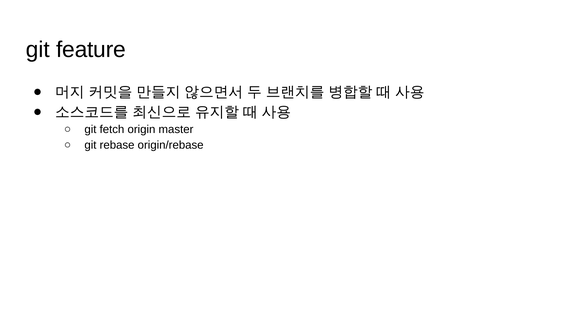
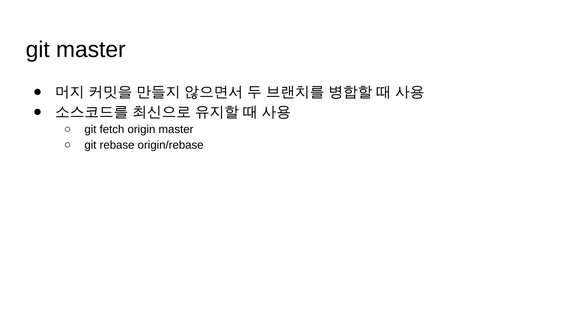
git feature: feature -> master
